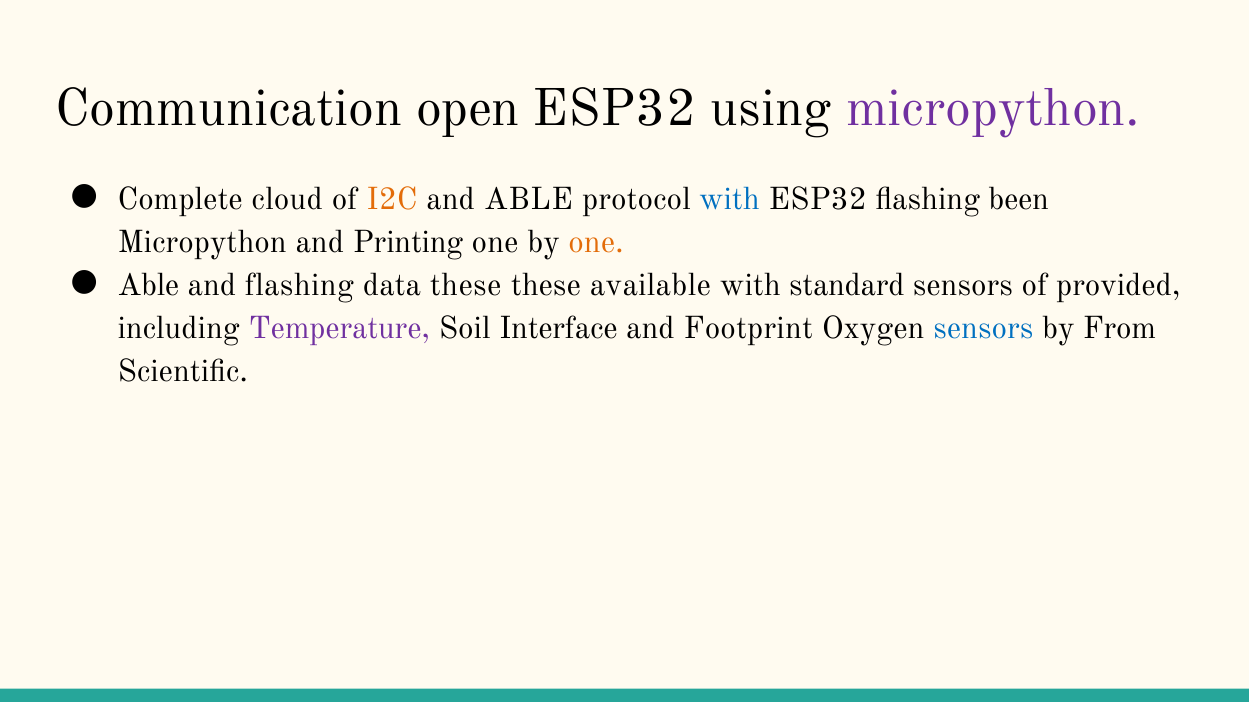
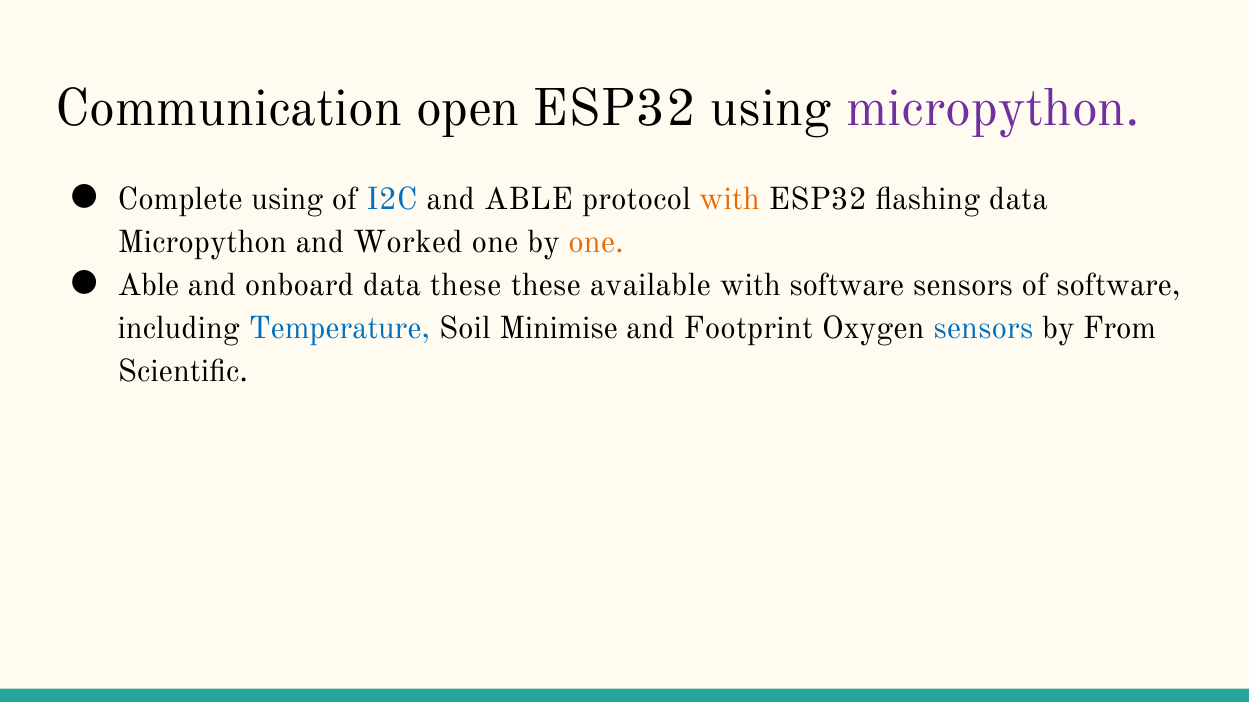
Complete cloud: cloud -> using
I2C colour: orange -> blue
with at (730, 199) colour: blue -> orange
flashing been: been -> data
Printing: Printing -> Worked
and flashing: flashing -> onboard
with standard: standard -> software
of provided: provided -> software
Temperature colour: purple -> blue
Interface: Interface -> Minimise
